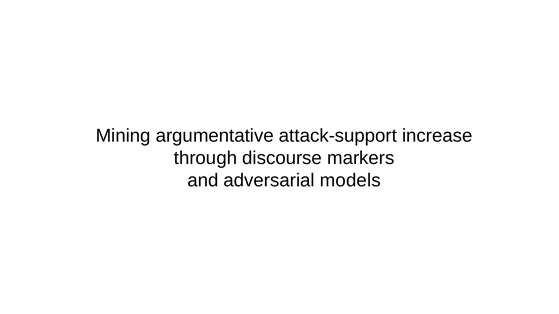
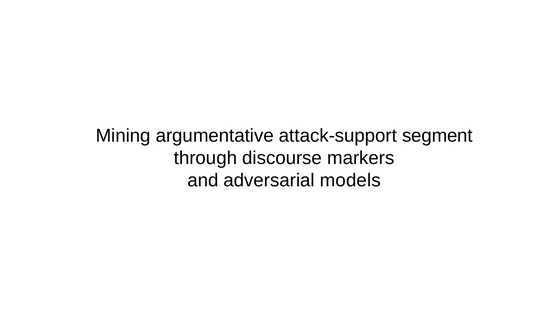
increase: increase -> segment
